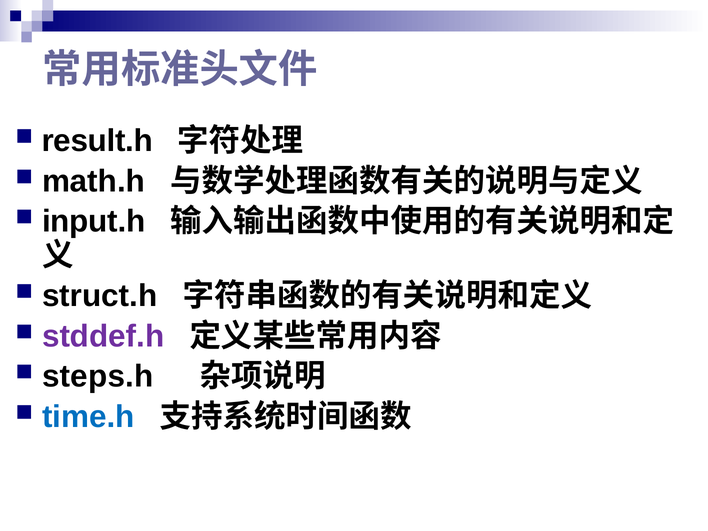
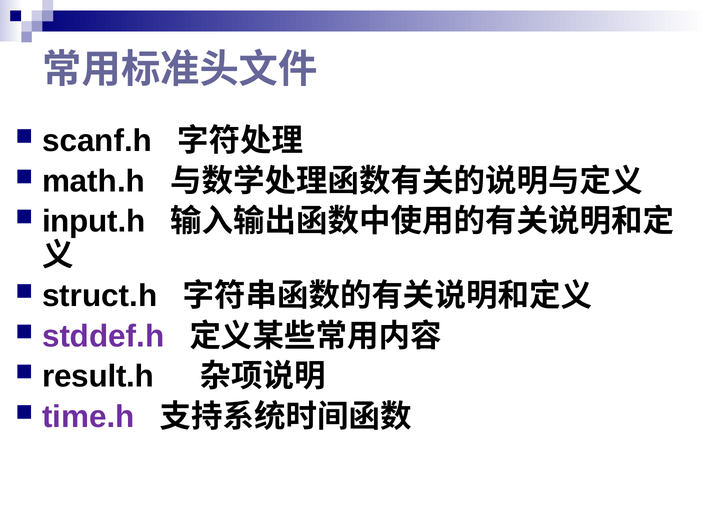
result.h: result.h -> scanf.h
steps.h: steps.h -> result.h
time.h colour: blue -> purple
